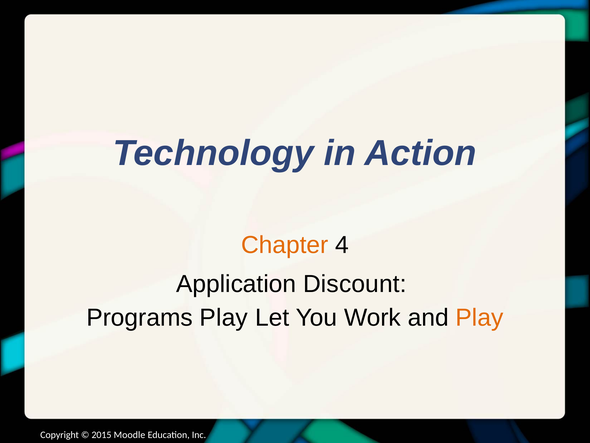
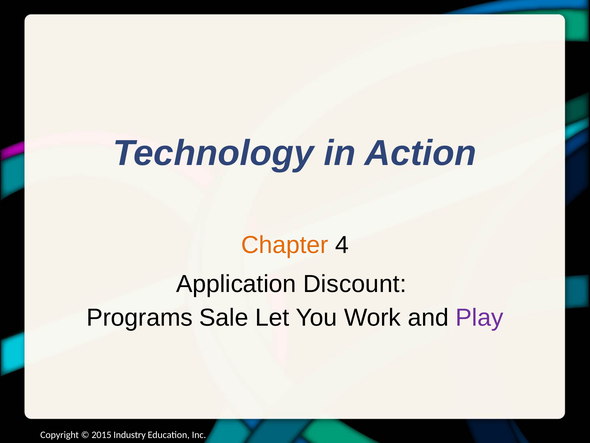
Programs Play: Play -> Sale
Play at (479, 317) colour: orange -> purple
Moodle: Moodle -> Industry
